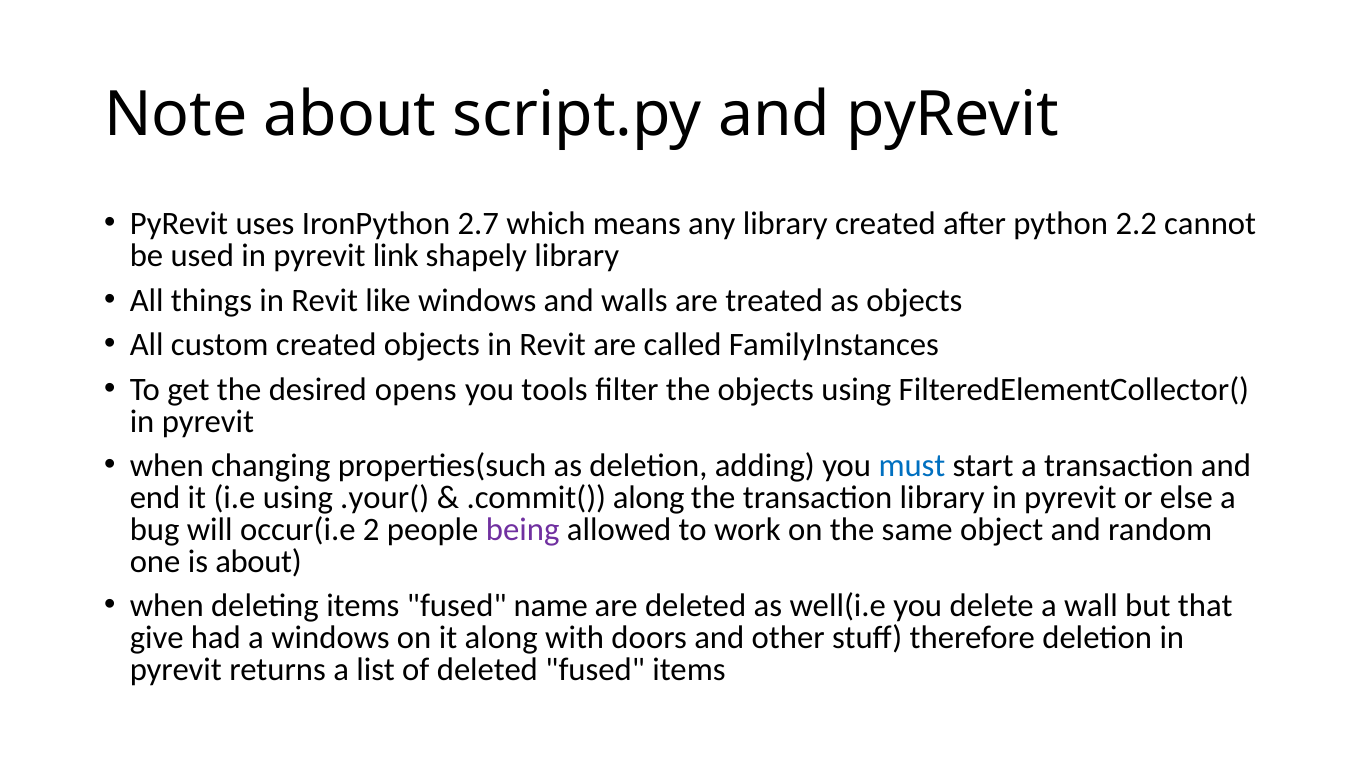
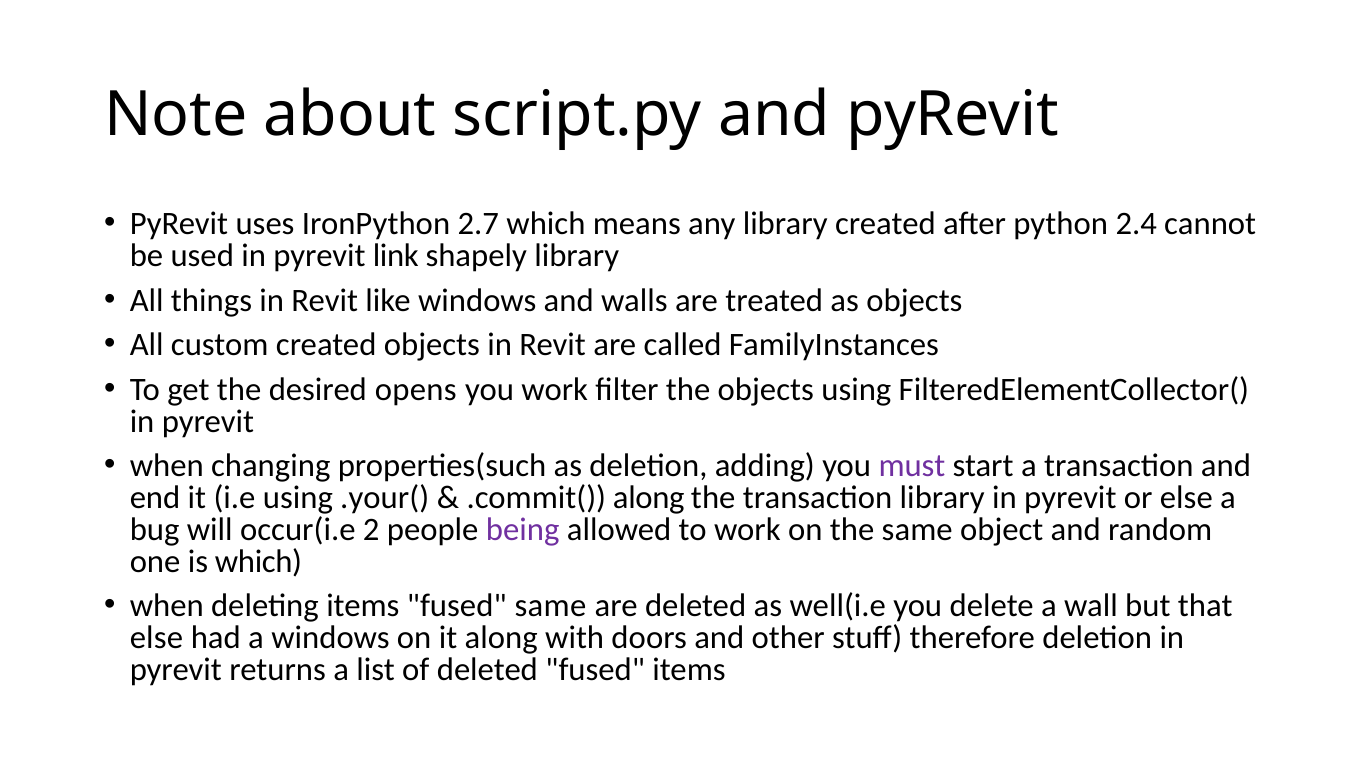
2.2: 2.2 -> 2.4
you tools: tools -> work
must colour: blue -> purple
is about: about -> which
fused name: name -> same
give at (157, 638): give -> else
